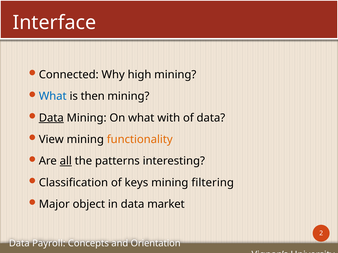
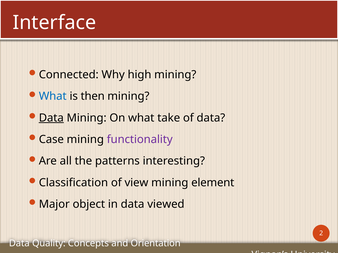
with: with -> take
View: View -> Case
functionality colour: orange -> purple
all underline: present -> none
keys: keys -> view
filtering: filtering -> element
market: market -> viewed
Payroll: Payroll -> Quality
